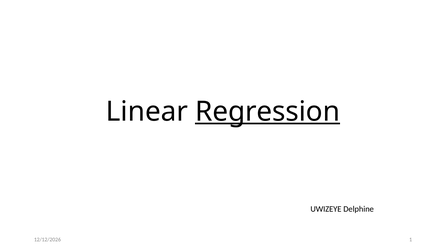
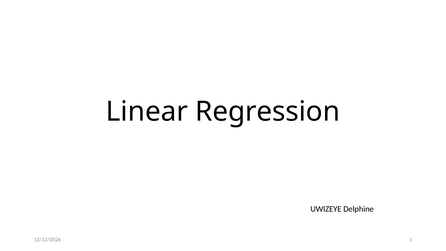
Regression underline: present -> none
